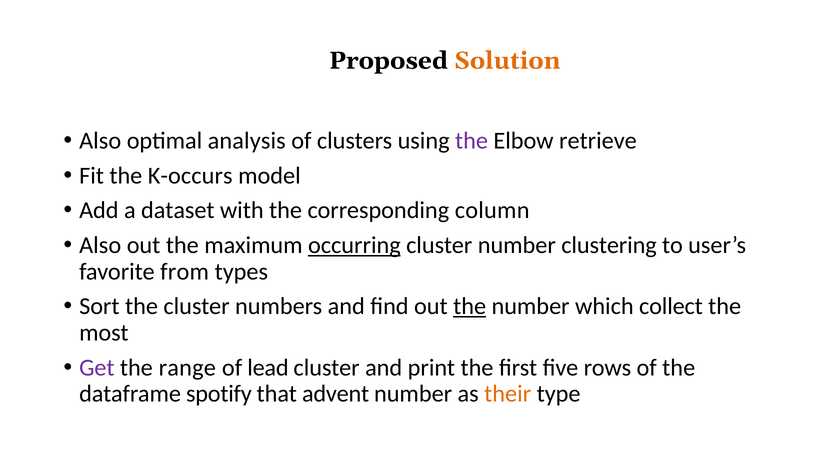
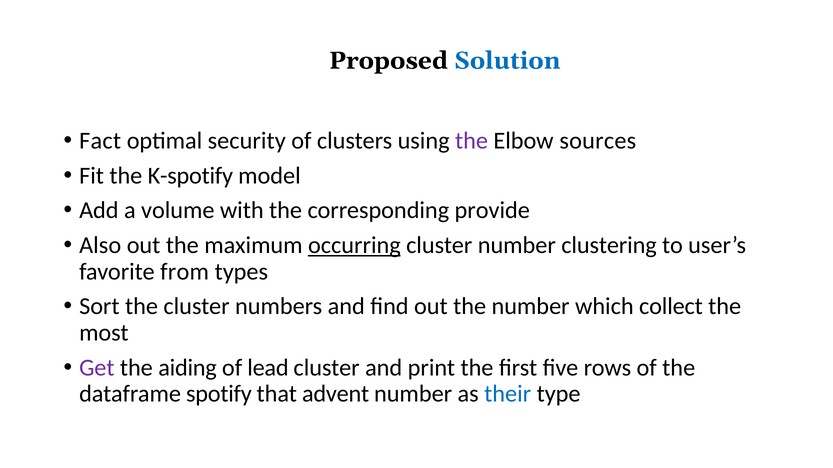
Solution colour: orange -> blue
Also at (100, 141): Also -> Fact
analysis: analysis -> security
retrieve: retrieve -> sources
K-occurs: K-occurs -> K-spotify
dataset: dataset -> volume
column: column -> provide
the at (470, 307) underline: present -> none
range: range -> aiding
their colour: orange -> blue
